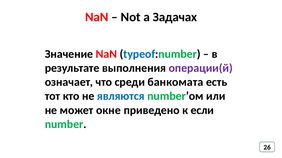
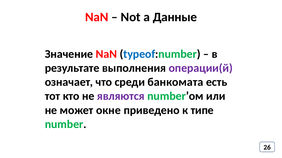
Задачах: Задачах -> Данные
являются colour: blue -> purple
если: если -> типе
